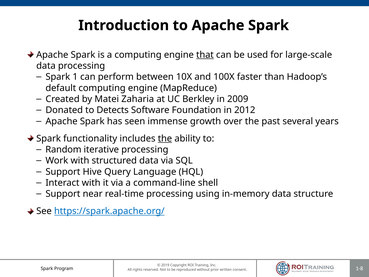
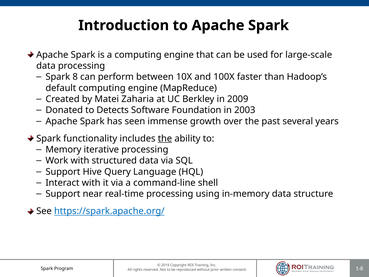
that underline: present -> none
1: 1 -> 8
2012: 2012 -> 2003
Random: Random -> Memory
